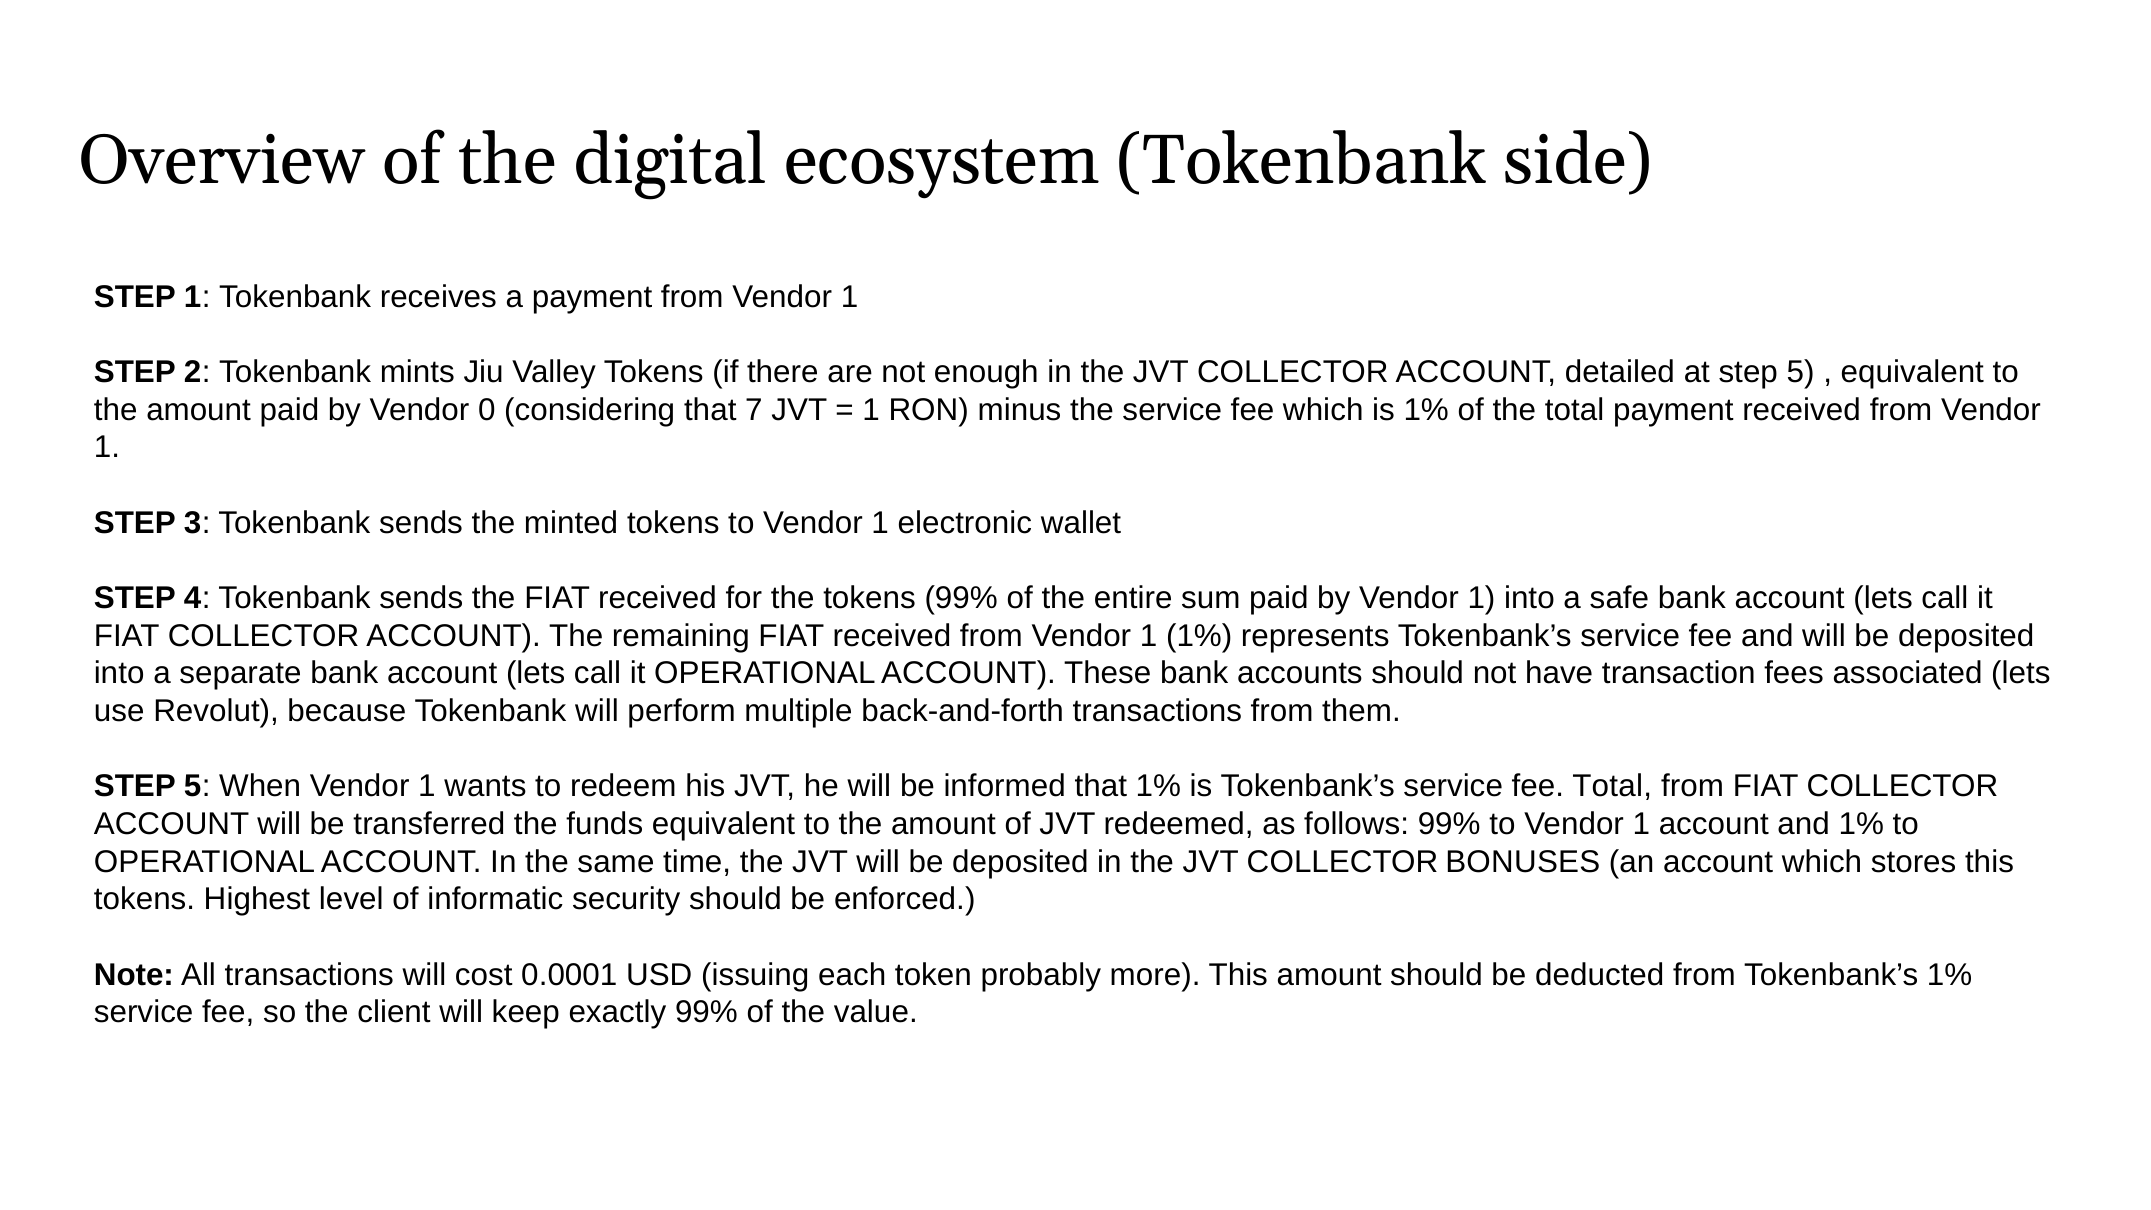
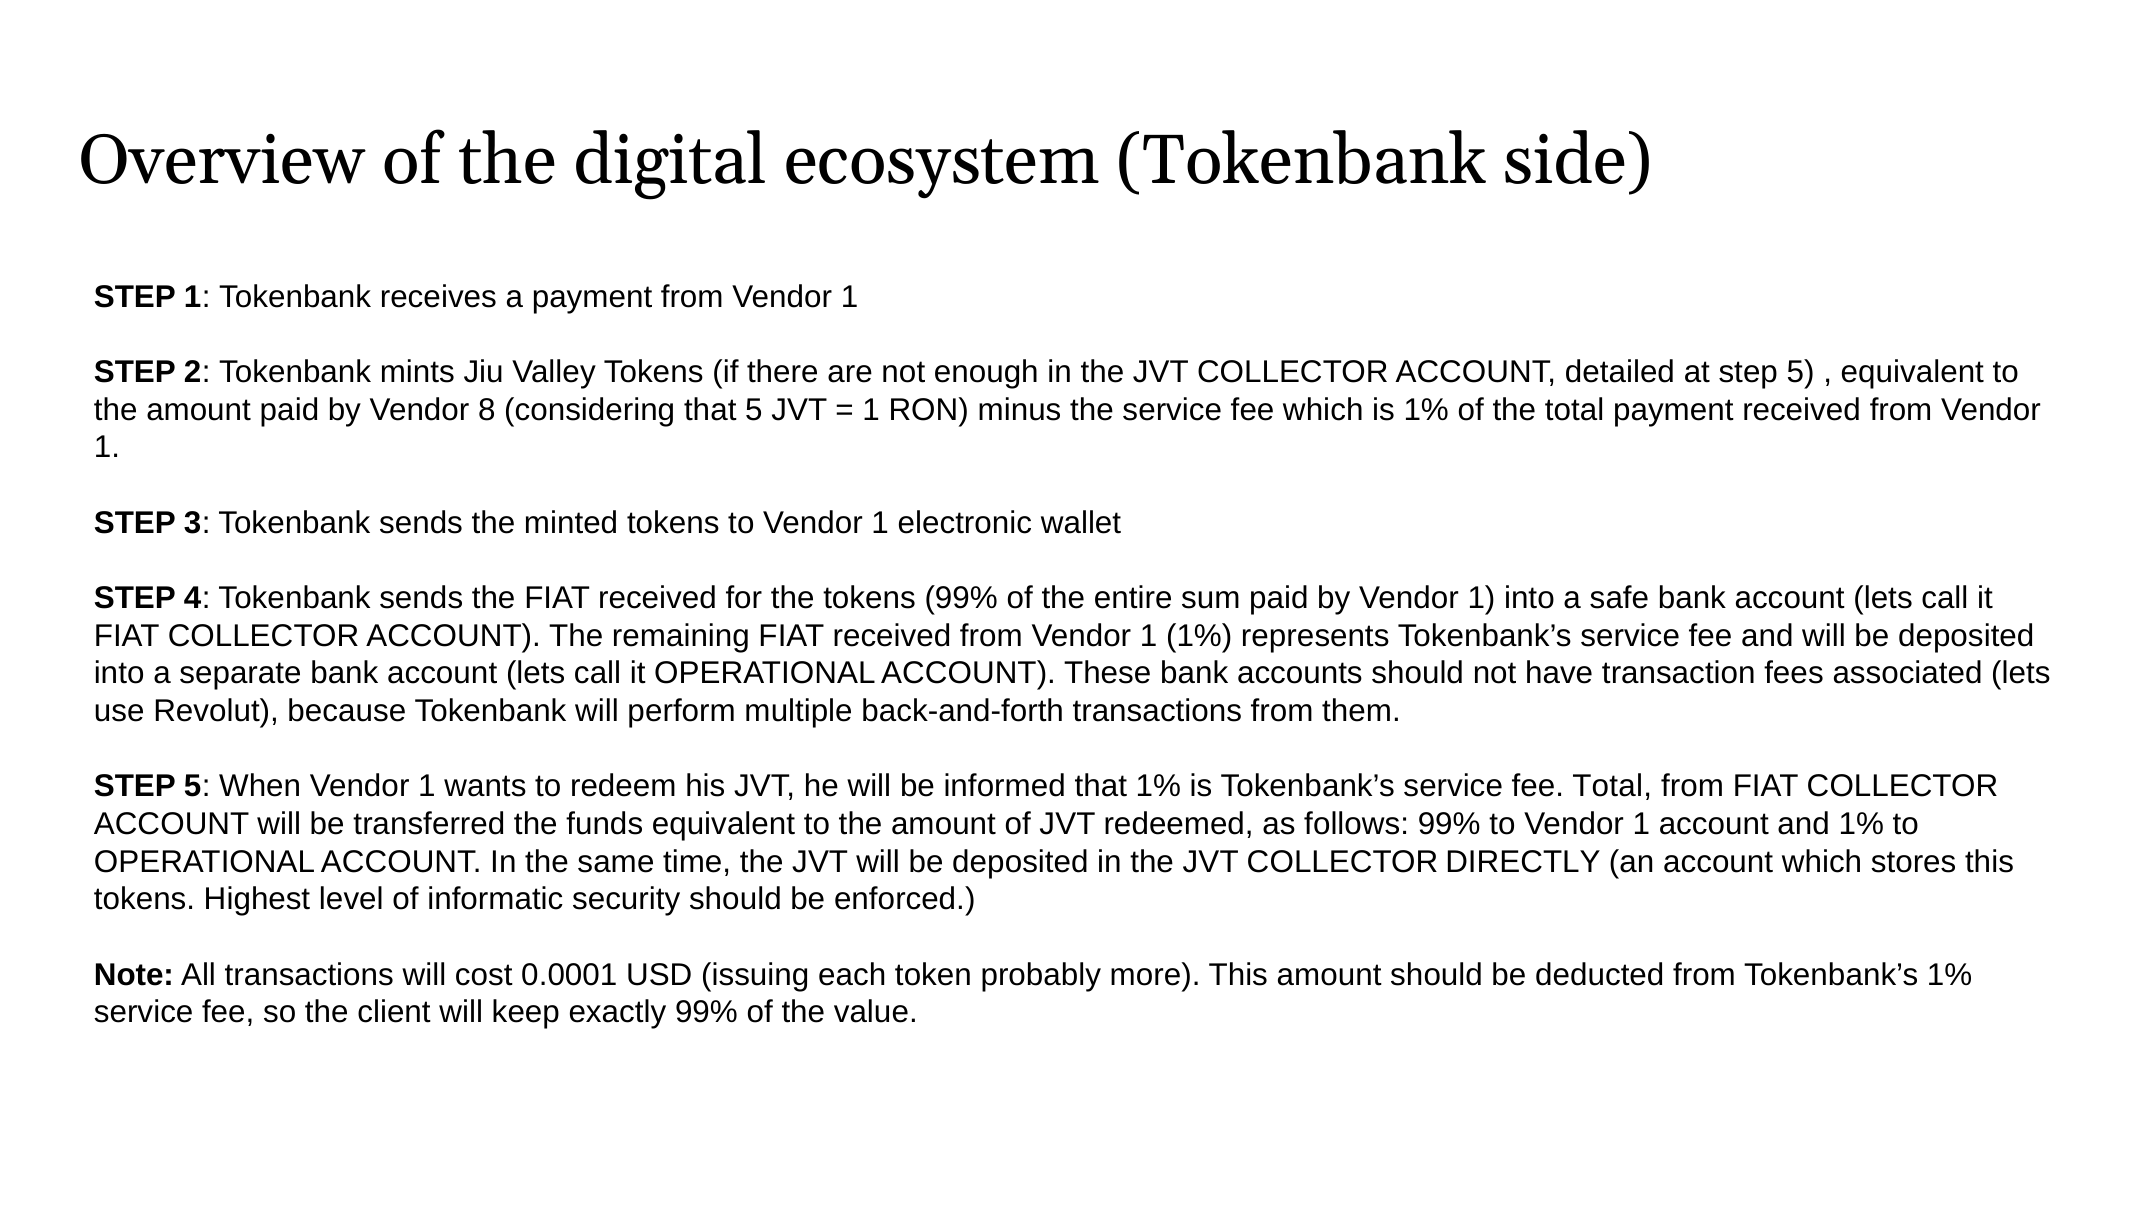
0: 0 -> 8
that 7: 7 -> 5
BONUSES: BONUSES -> DIRECTLY
